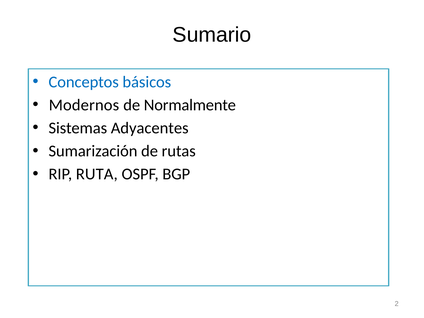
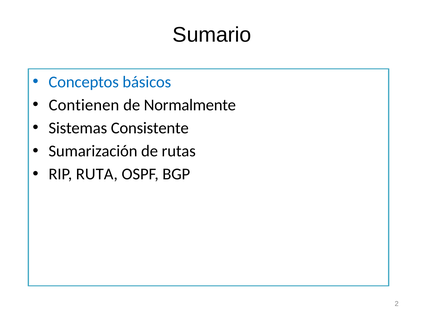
Modernos: Modernos -> Contienen
Adyacentes: Adyacentes -> Consistente
